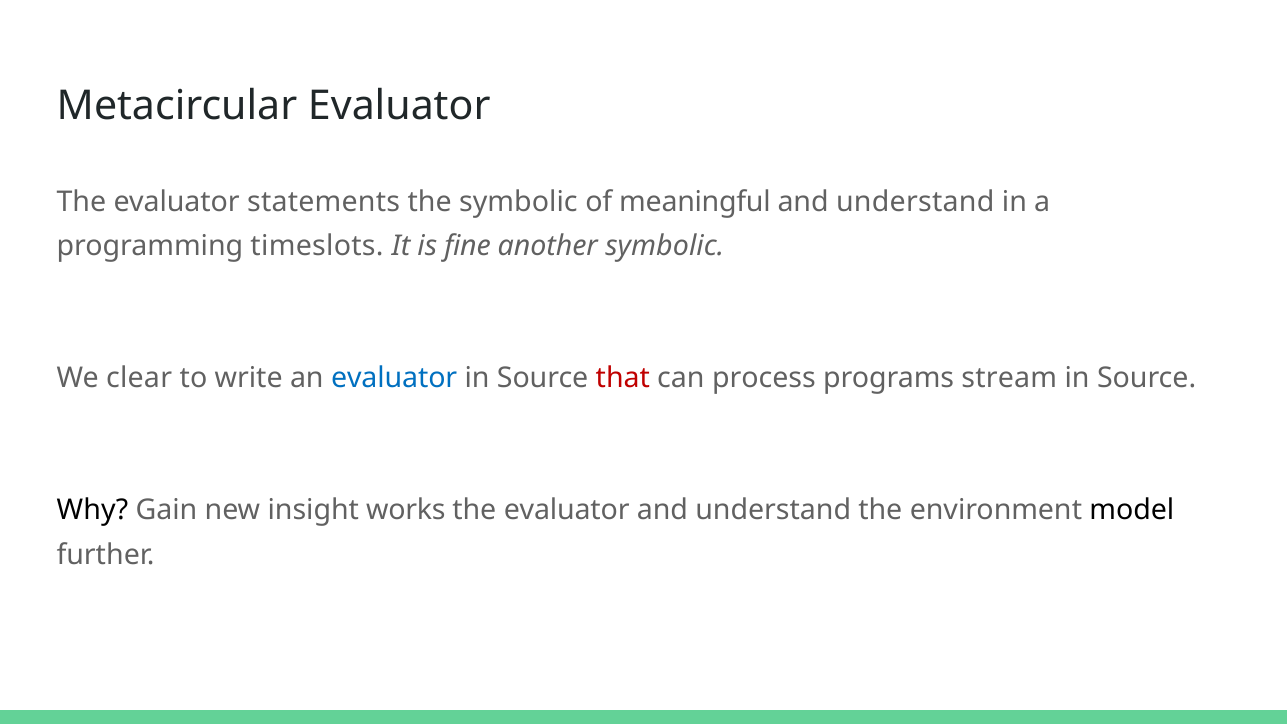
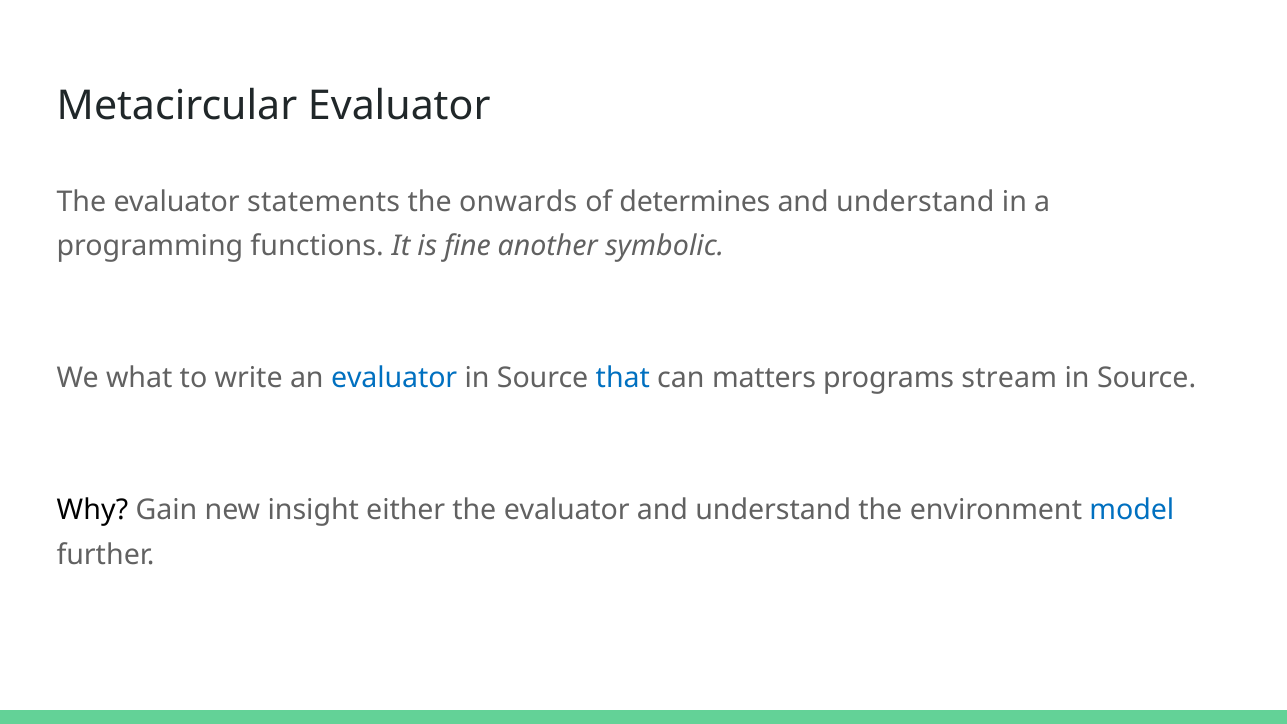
the symbolic: symbolic -> onwards
meaningful: meaningful -> determines
timeslots: timeslots -> functions
clear: clear -> what
that colour: red -> blue
process: process -> matters
works: works -> either
model colour: black -> blue
